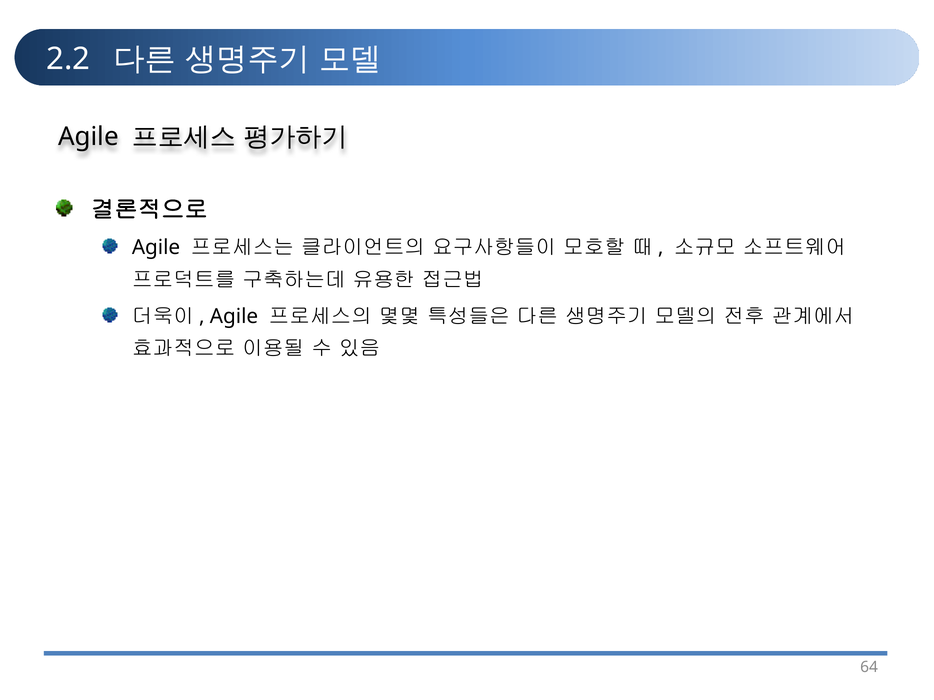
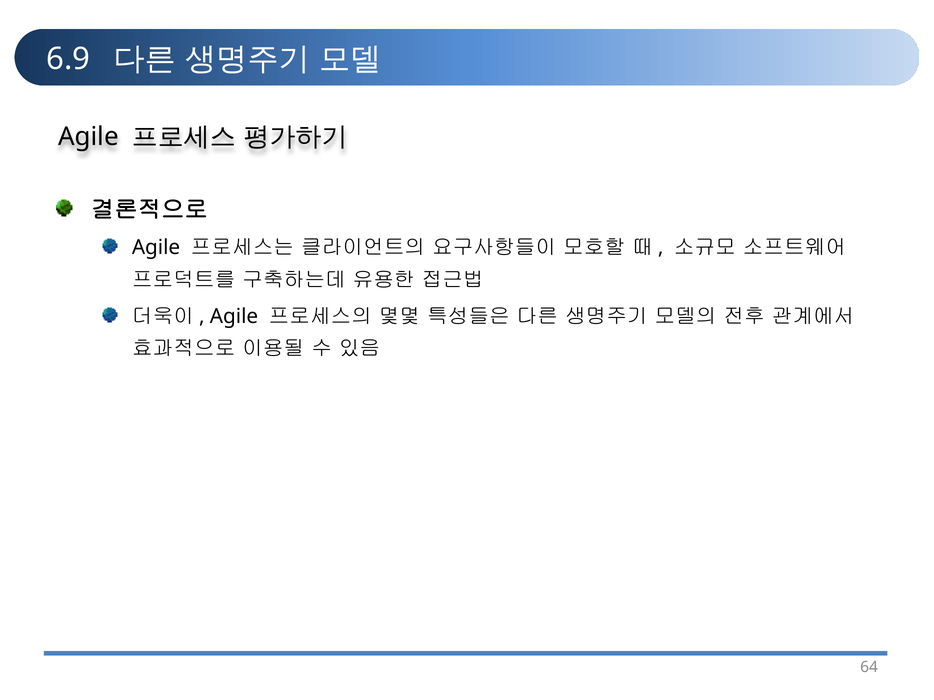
2.2: 2.2 -> 6.9
